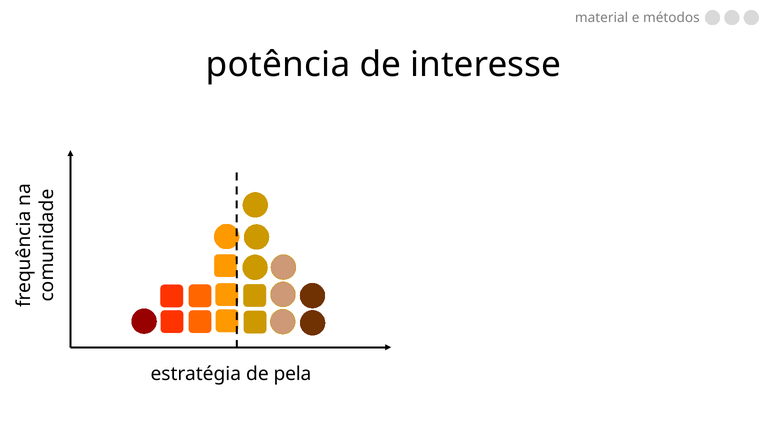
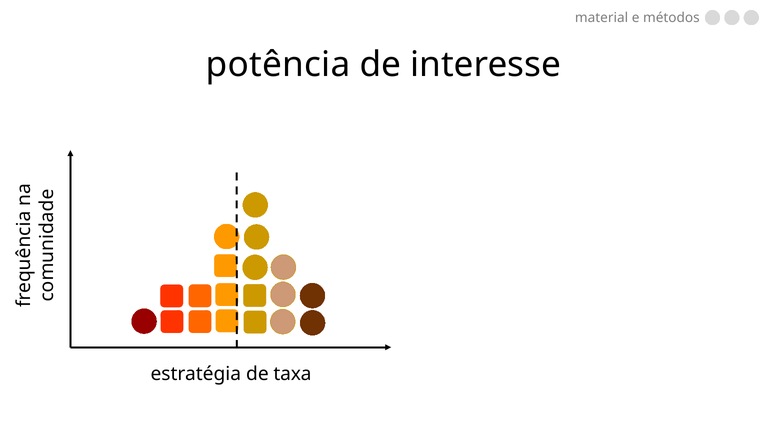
pela: pela -> taxa
